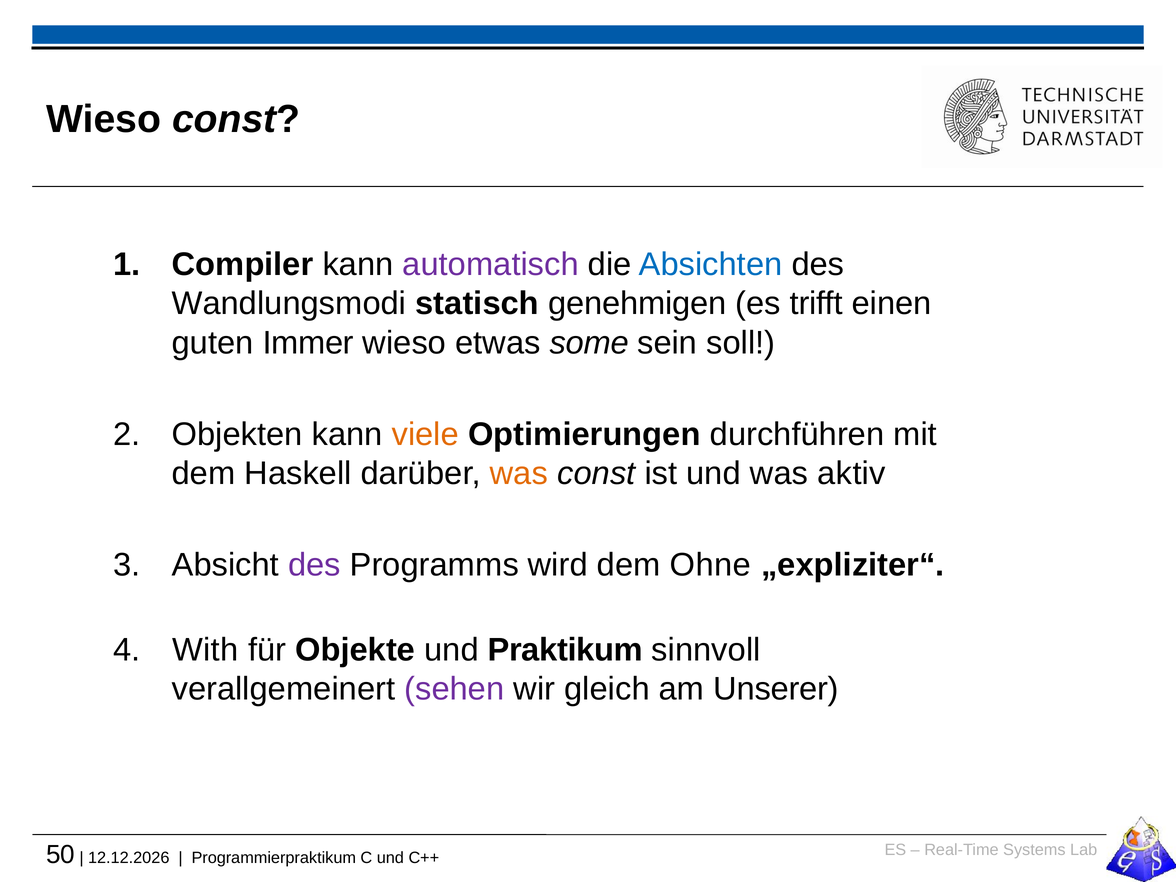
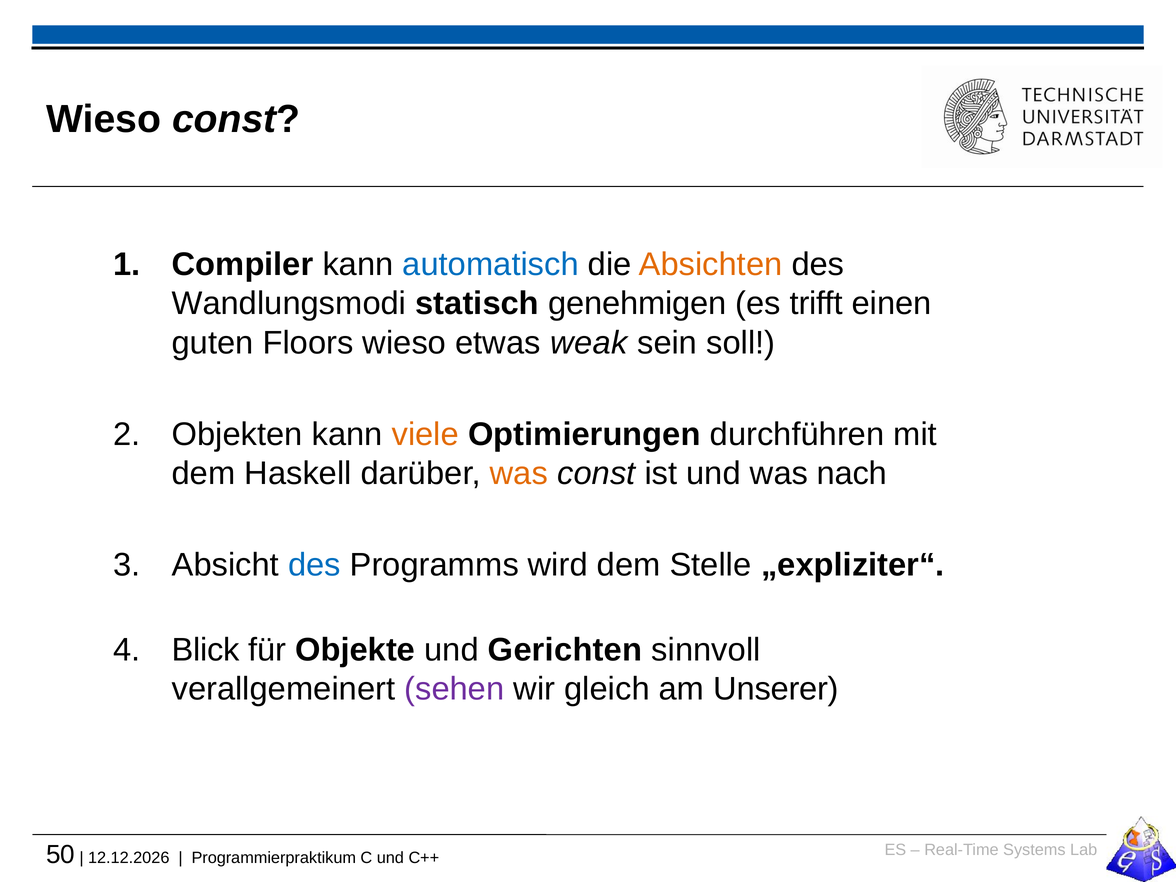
automatisch colour: purple -> blue
Absichten colour: blue -> orange
Immer: Immer -> Floors
some: some -> weak
aktiv: aktiv -> nach
des at (314, 565) colour: purple -> blue
Ohne: Ohne -> Stelle
With: With -> Blick
Praktikum: Praktikum -> Gerichten
